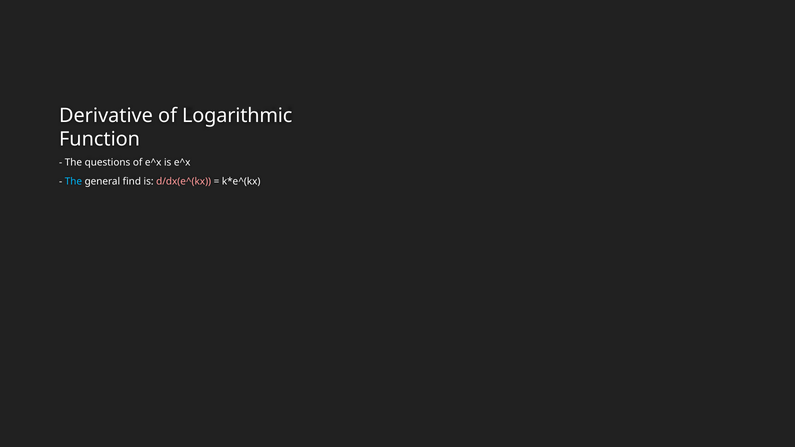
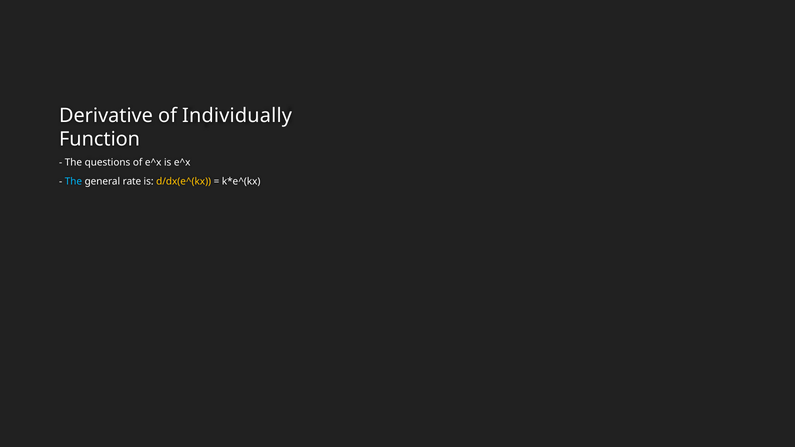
Logarithmic: Logarithmic -> Individually
find: find -> rate
d/dx(e^(kx colour: pink -> yellow
